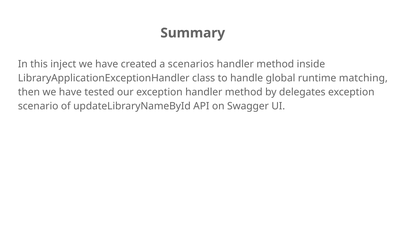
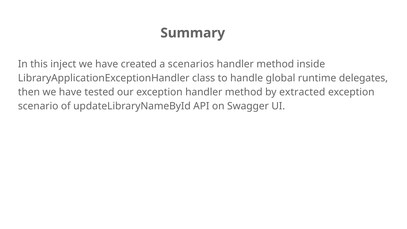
matching: matching -> delegates
delegates: delegates -> extracted
